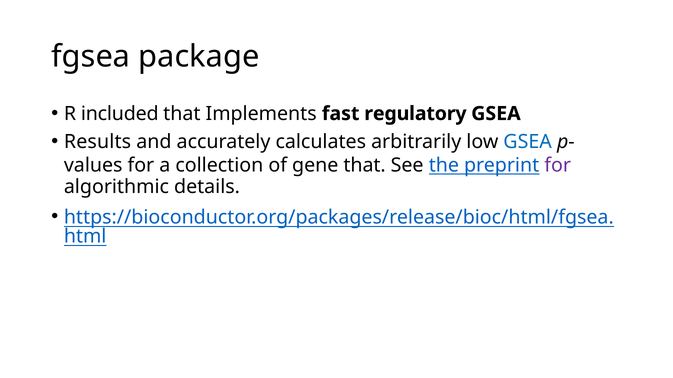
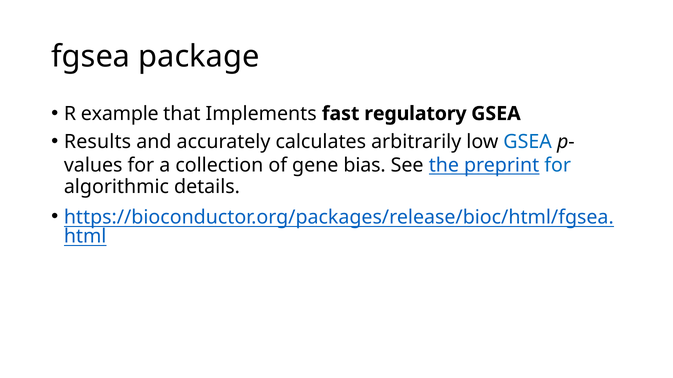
included: included -> example
gene that: that -> bias
for at (558, 165) colour: purple -> blue
